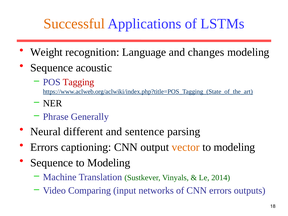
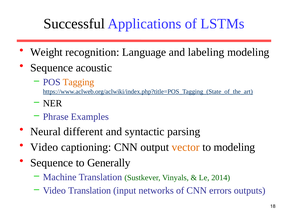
Successful colour: orange -> black
changes: changes -> labeling
Tagging colour: red -> orange
Generally: Generally -> Examples
sentence: sentence -> syntactic
Errors at (44, 147): Errors -> Video
Sequence to Modeling: Modeling -> Generally
Video Comparing: Comparing -> Translation
